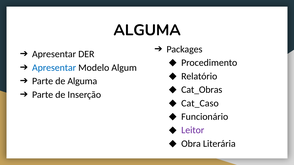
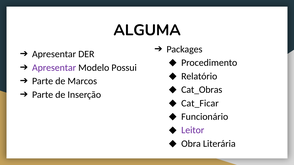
Apresentar at (54, 68) colour: blue -> purple
Algum: Algum -> Possui
de Alguma: Alguma -> Marcos
Cat_Caso: Cat_Caso -> Cat_Ficar
